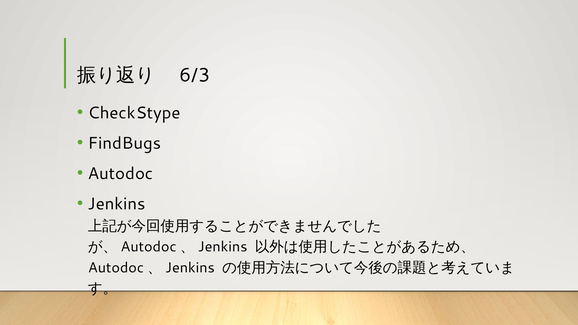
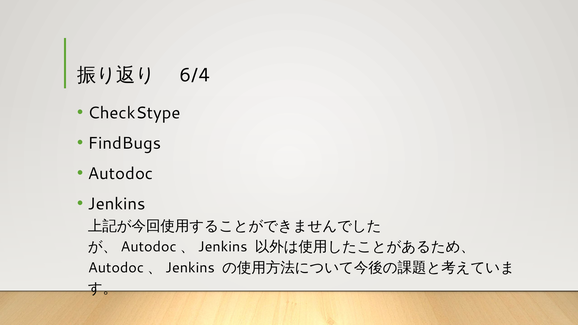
6/3: 6/3 -> 6/4
